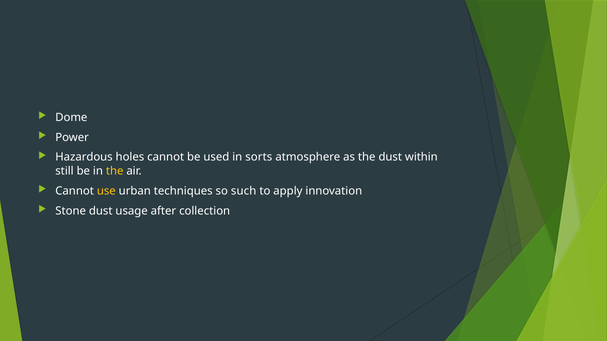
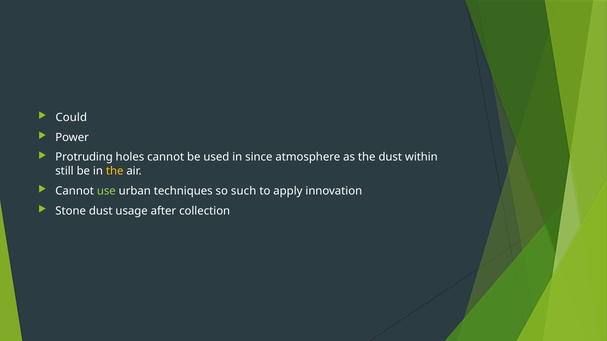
Dome: Dome -> Could
Hazardous: Hazardous -> Protruding
sorts: sorts -> since
use colour: yellow -> light green
